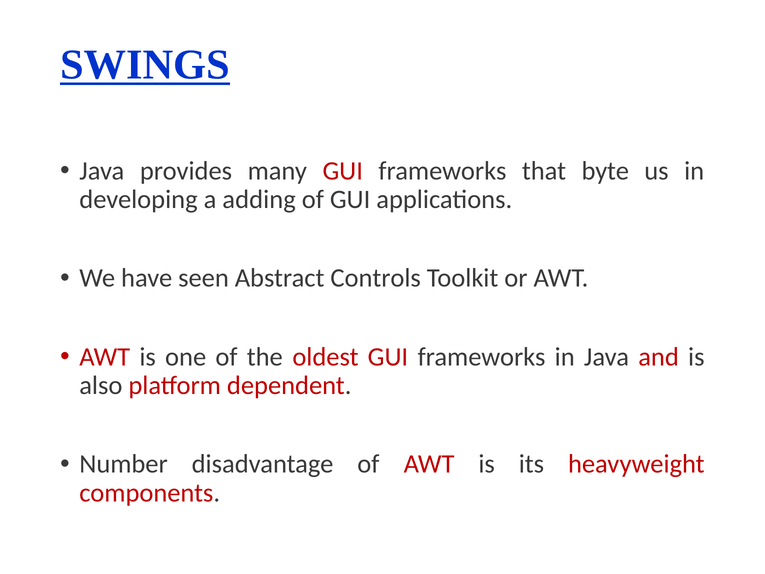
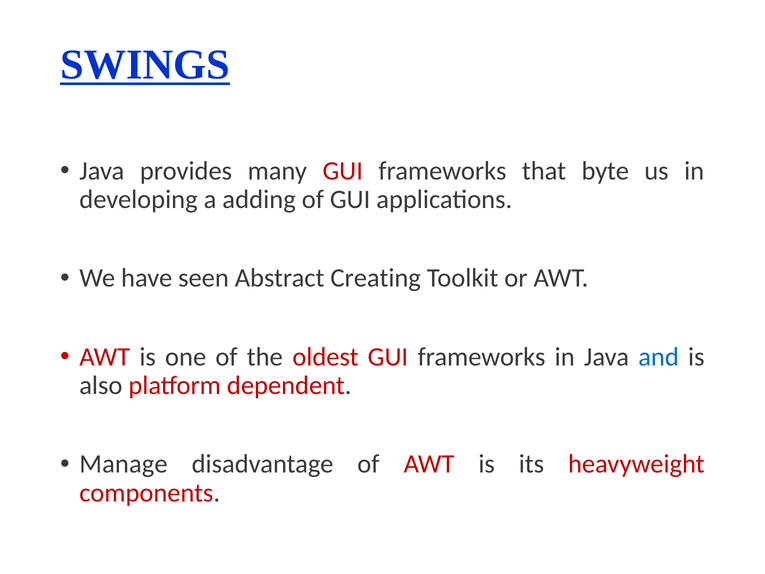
Controls: Controls -> Creating
and colour: red -> blue
Number: Number -> Manage
